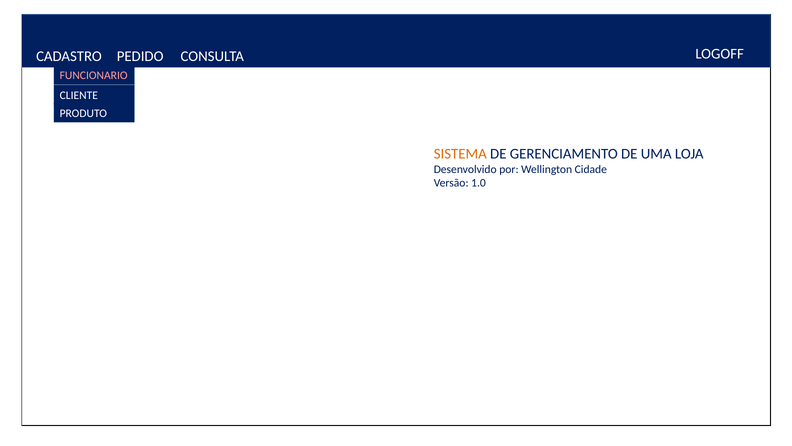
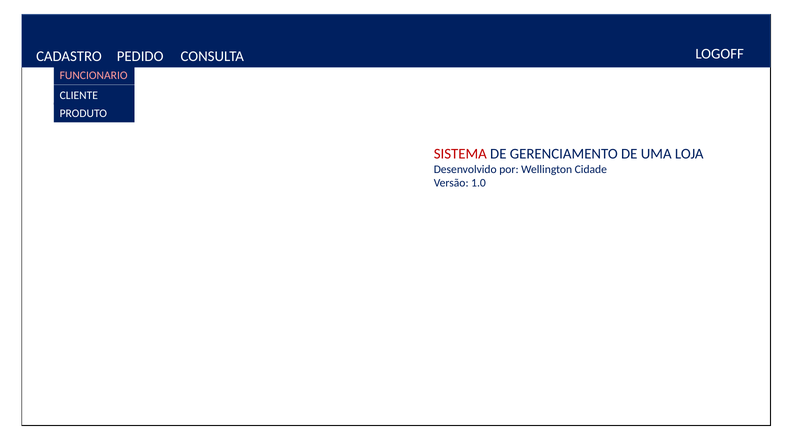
SISTEMA colour: orange -> red
